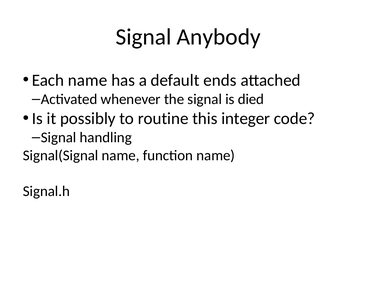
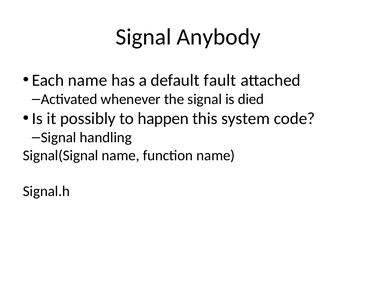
ends: ends -> fault
routine: routine -> happen
integer: integer -> system
